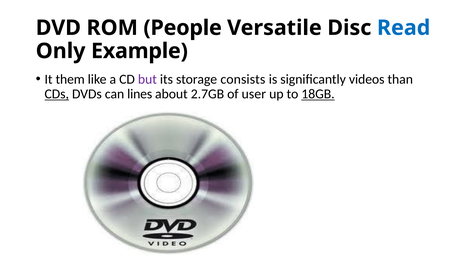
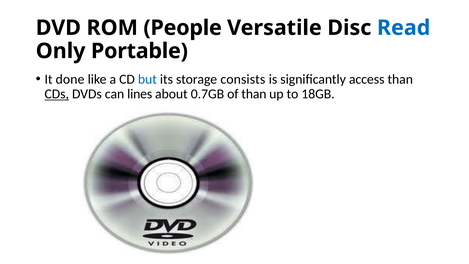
Example: Example -> Portable
them: them -> done
but colour: purple -> blue
videos: videos -> access
2.7GB: 2.7GB -> 0.7GB
of user: user -> than
18GB underline: present -> none
